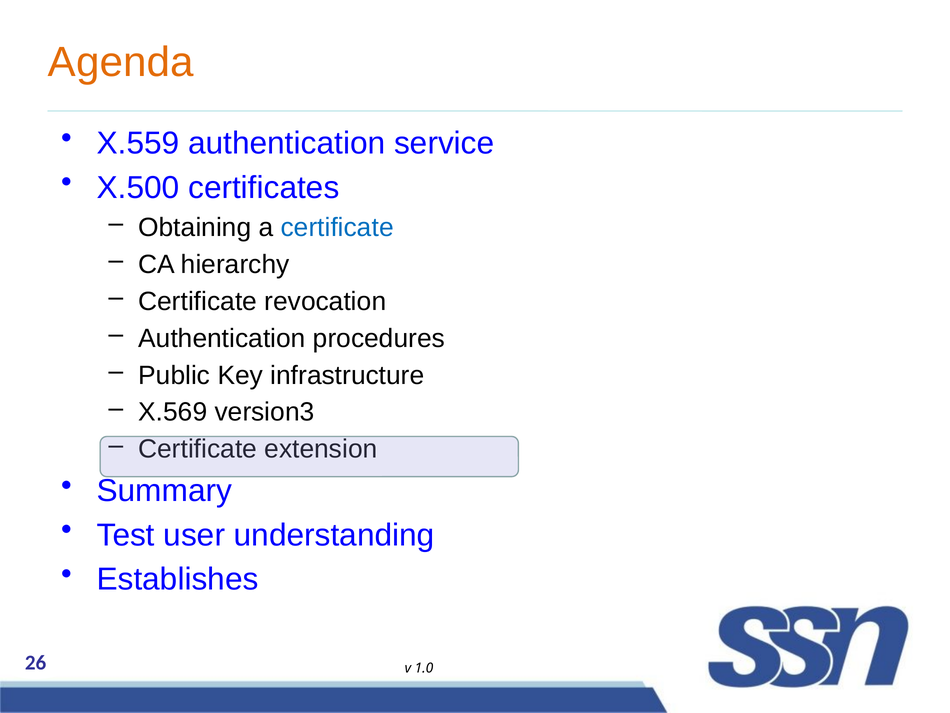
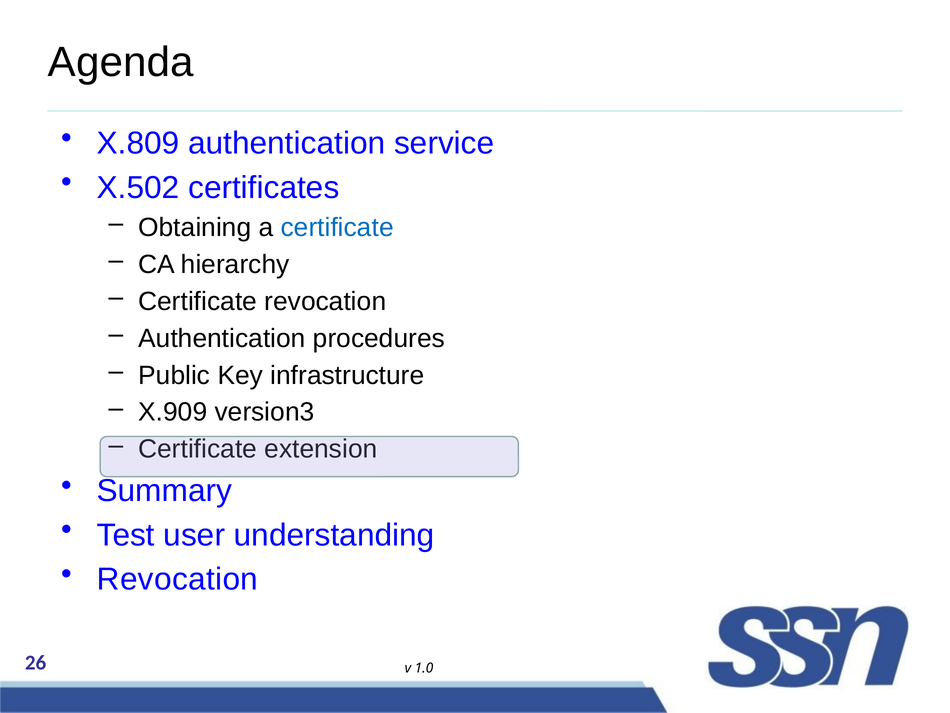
Agenda colour: orange -> black
X.559: X.559 -> X.809
X.500: X.500 -> X.502
X.569: X.569 -> X.909
Establishes at (178, 579): Establishes -> Revocation
